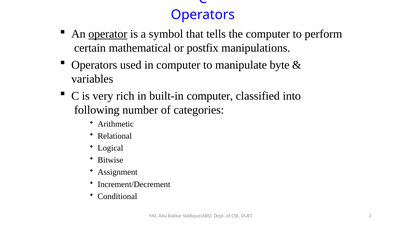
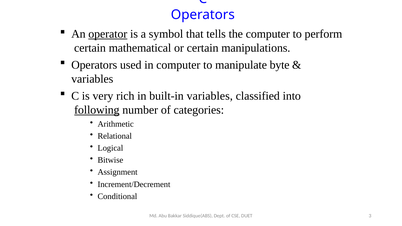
or postfix: postfix -> certain
built-in computer: computer -> variables
following underline: none -> present
